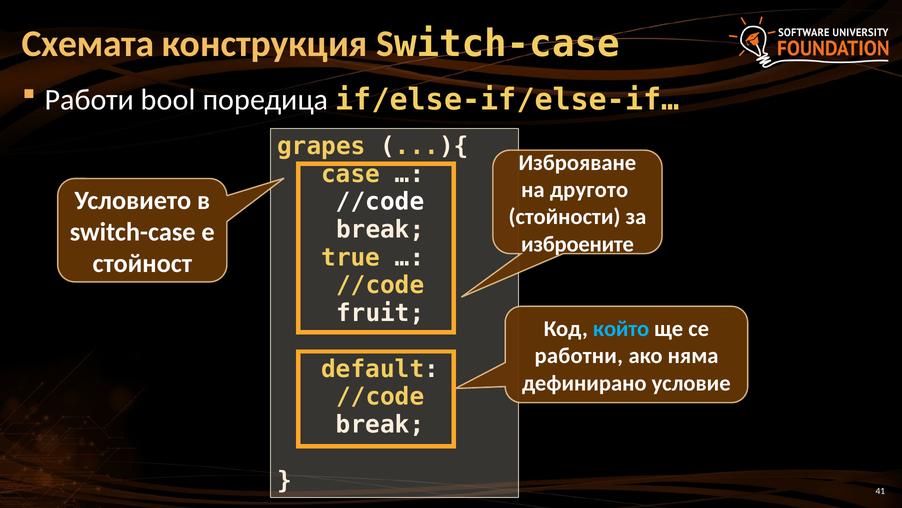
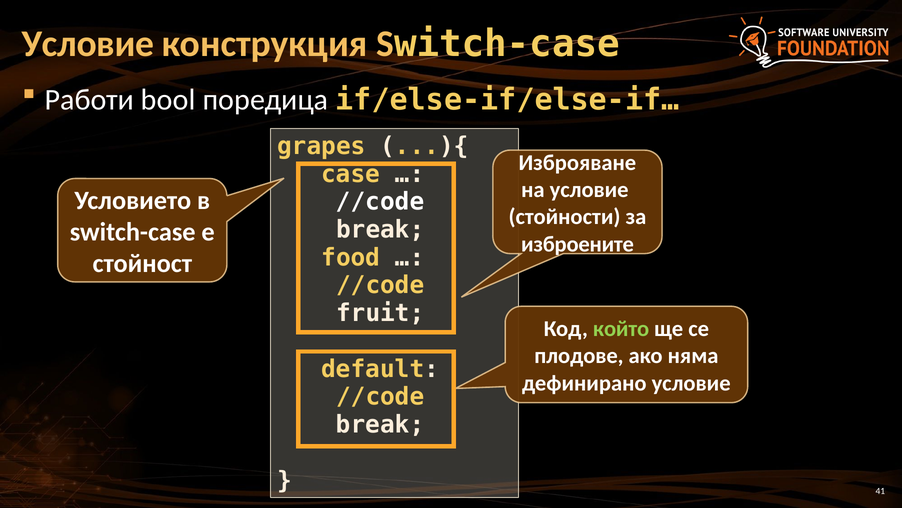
Схемата at (88, 44): Схемата -> Условиe
на другото: другото -> условиe
true: true -> food
който colour: light blue -> light green
работни: работни -> плодове
